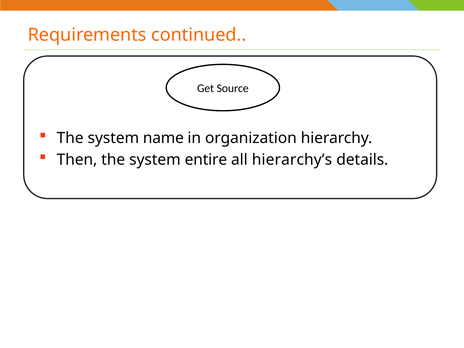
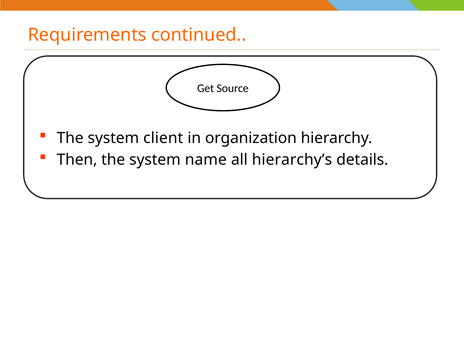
name: name -> client
entire: entire -> name
